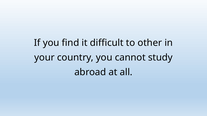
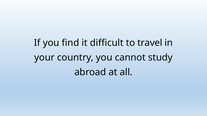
other: other -> travel
